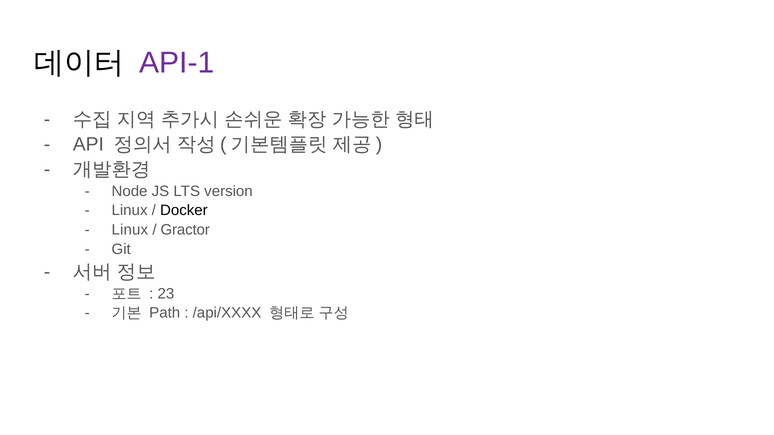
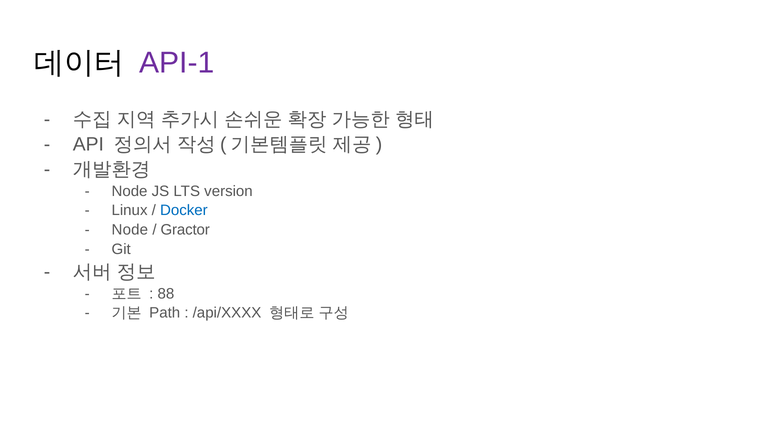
Docker colour: black -> blue
Linux at (130, 230): Linux -> Node
23: 23 -> 88
